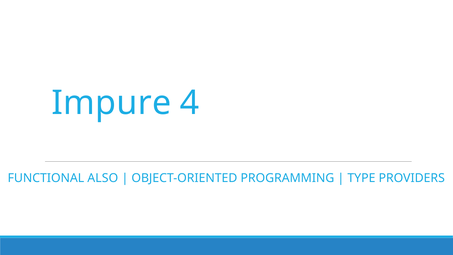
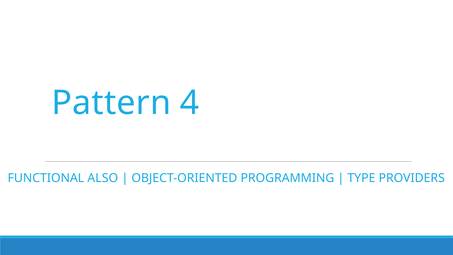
Impure: Impure -> Pattern
